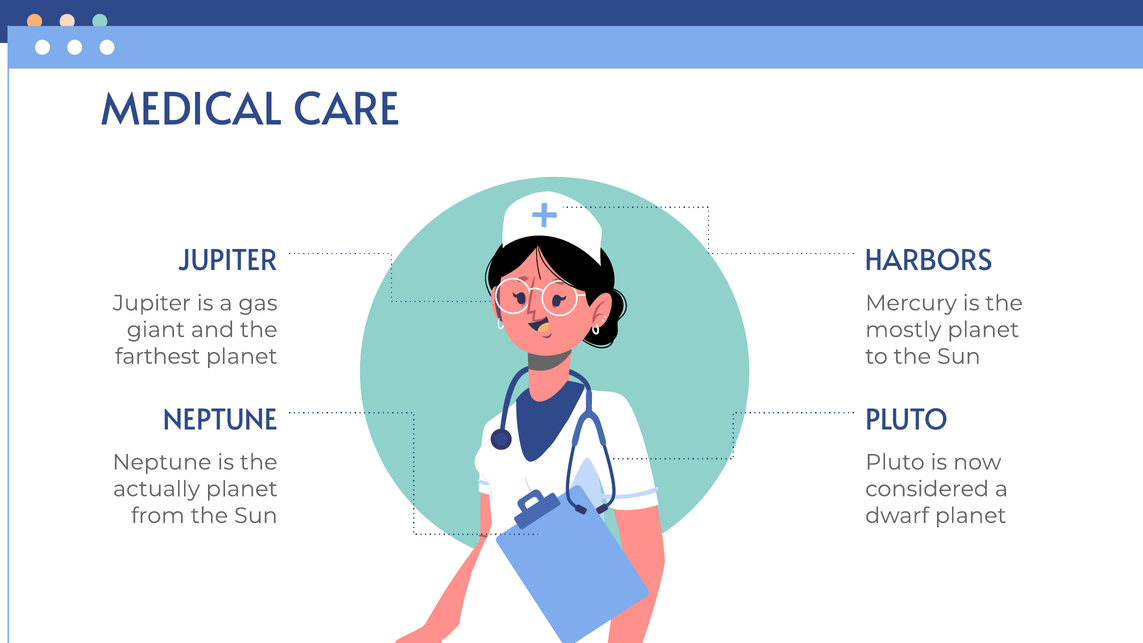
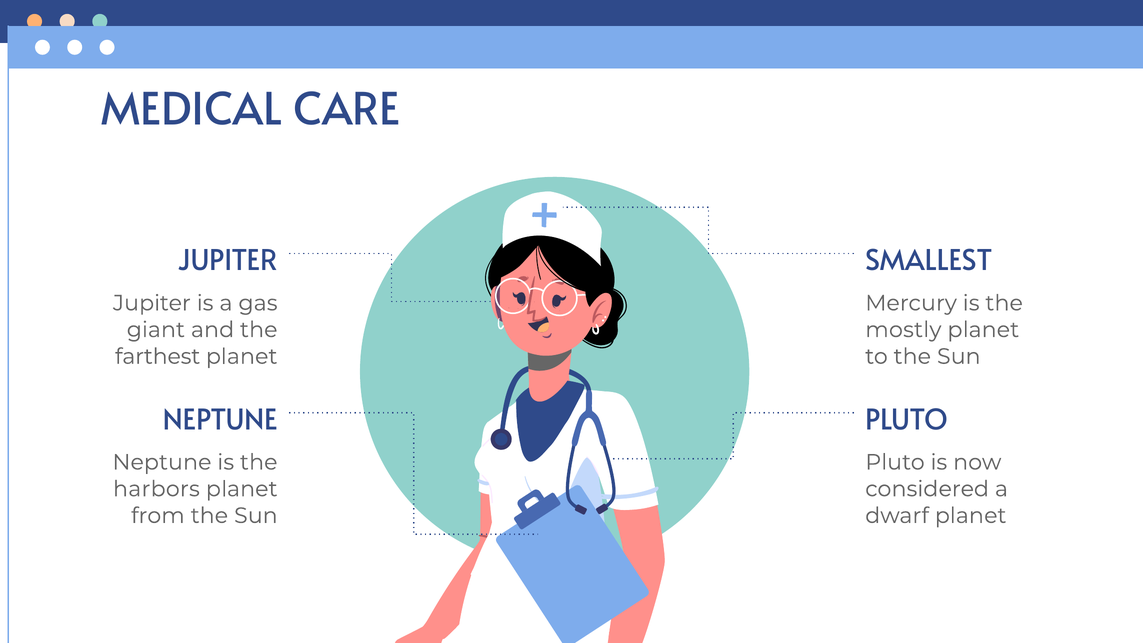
HARBORS: HARBORS -> SMALLEST
actually: actually -> harbors
